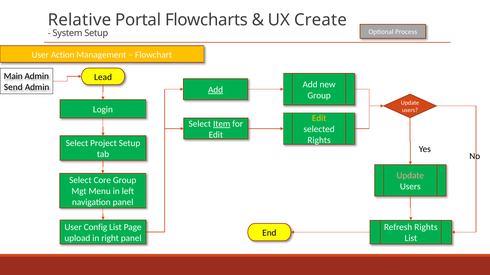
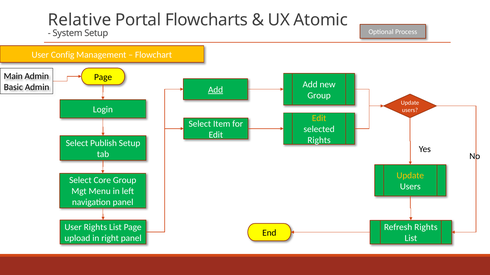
Create: Create -> Atomic
Action: Action -> Config
Lead at (103, 77): Lead -> Page
Send: Send -> Basic
Item underline: present -> none
Project: Project -> Publish
Update at (410, 176) colour: pink -> yellow
User Config: Config -> Rights
